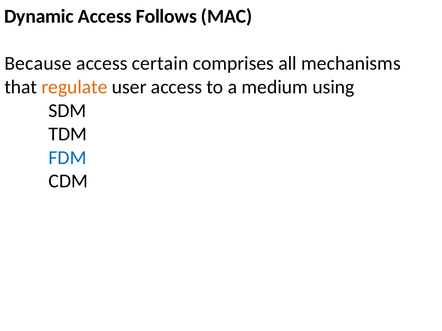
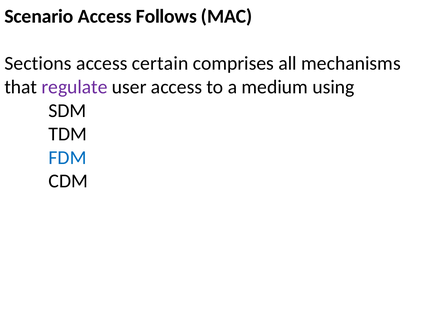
Dynamic: Dynamic -> Scenario
Because: Because -> Sections
regulate colour: orange -> purple
